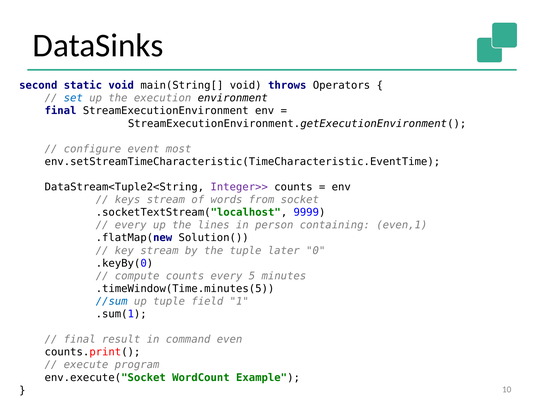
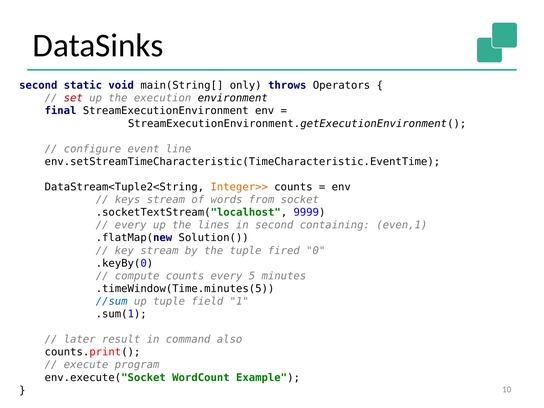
main(String[ void: void -> only
set colour: blue -> red
most: most -> line
Integer>> colour: purple -> orange
in person: person -> second
later: later -> fired
final at (80, 339): final -> later
even: even -> also
